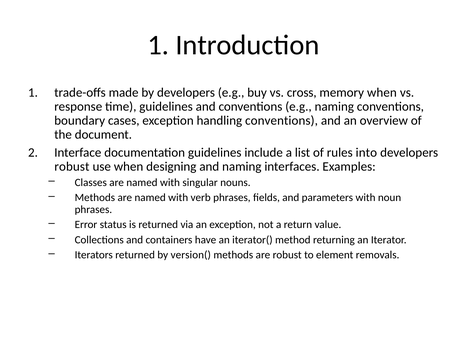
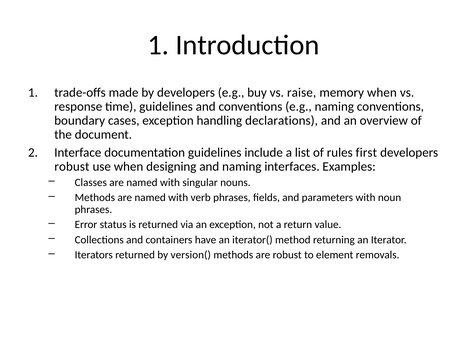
cross: cross -> raise
handling conventions: conventions -> declarations
into: into -> first
